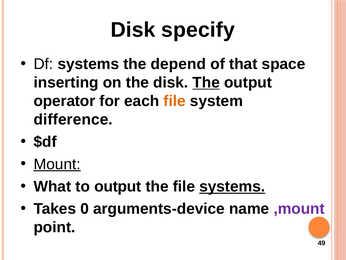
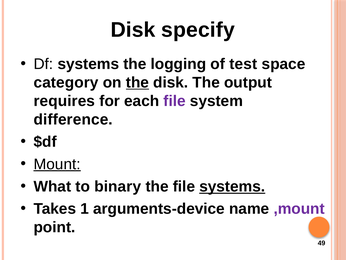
depend: depend -> logging
that: that -> test
inserting: inserting -> category
the at (137, 82) underline: none -> present
The at (206, 82) underline: present -> none
operator: operator -> requires
file at (175, 101) colour: orange -> purple
to output: output -> binary
0: 0 -> 1
